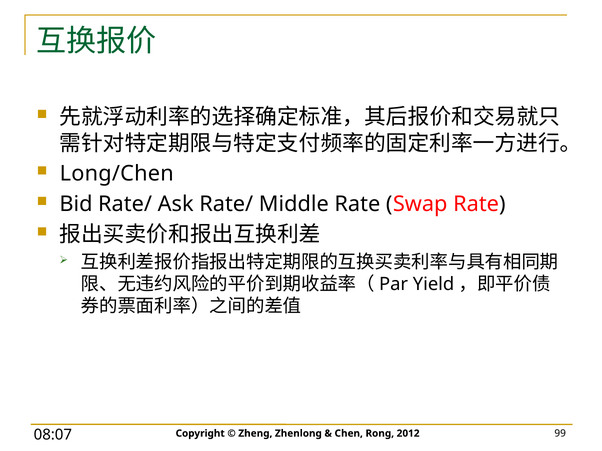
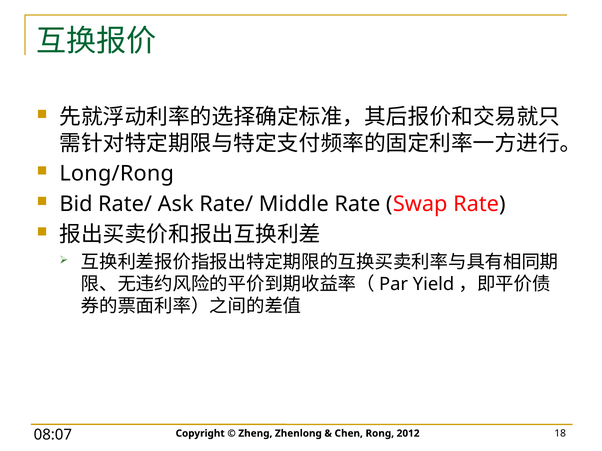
Long/Chen: Long/Chen -> Long/Rong
99: 99 -> 18
